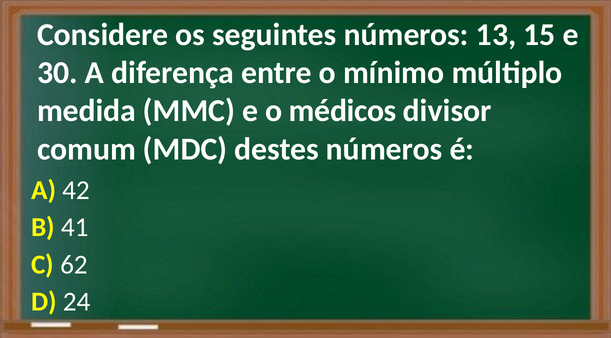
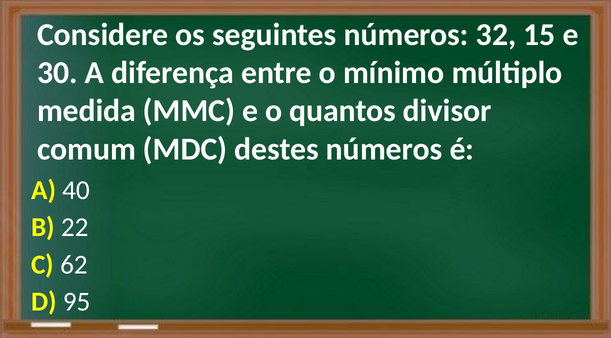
13: 13 -> 32
médicos: médicos -> quantos
42: 42 -> 40
41: 41 -> 22
24: 24 -> 95
